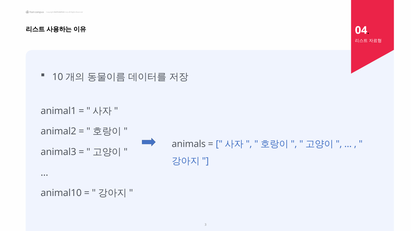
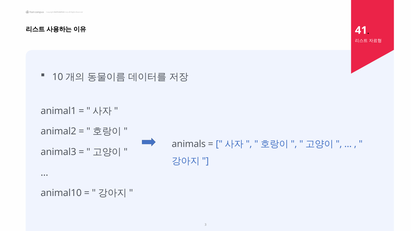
04: 04 -> 41
